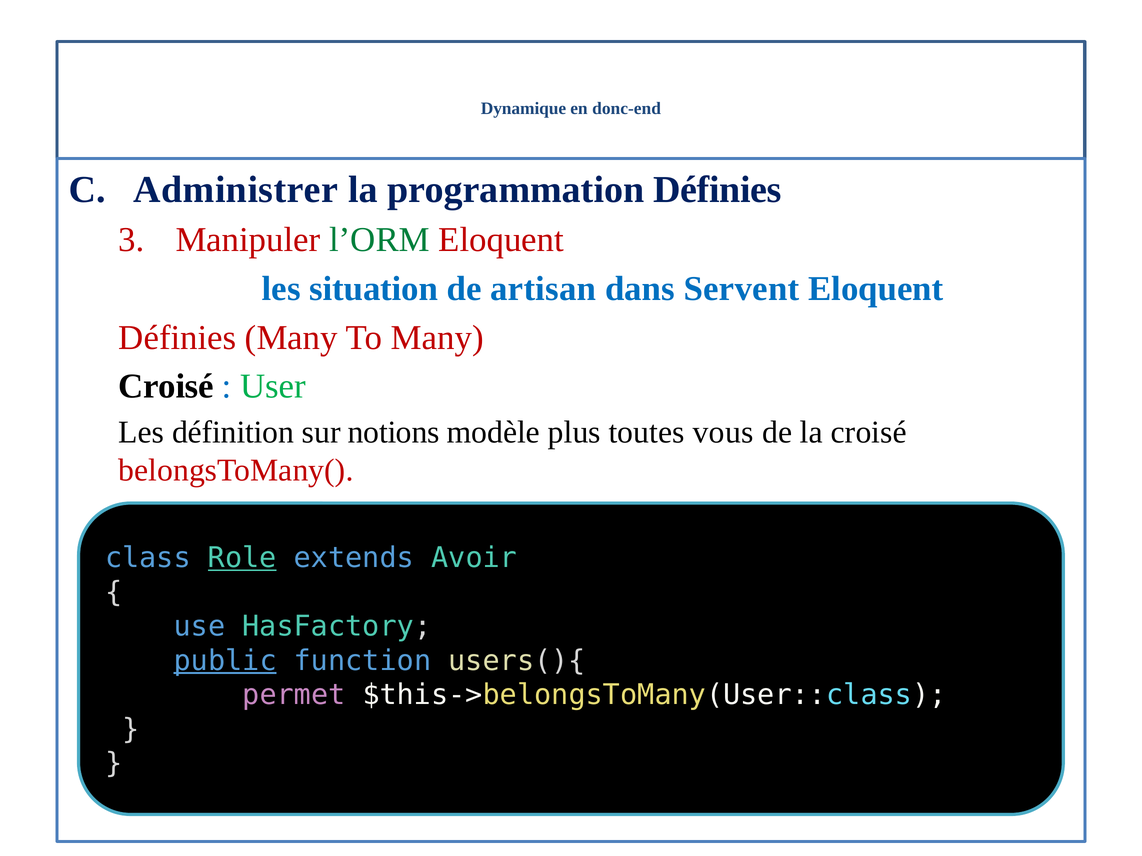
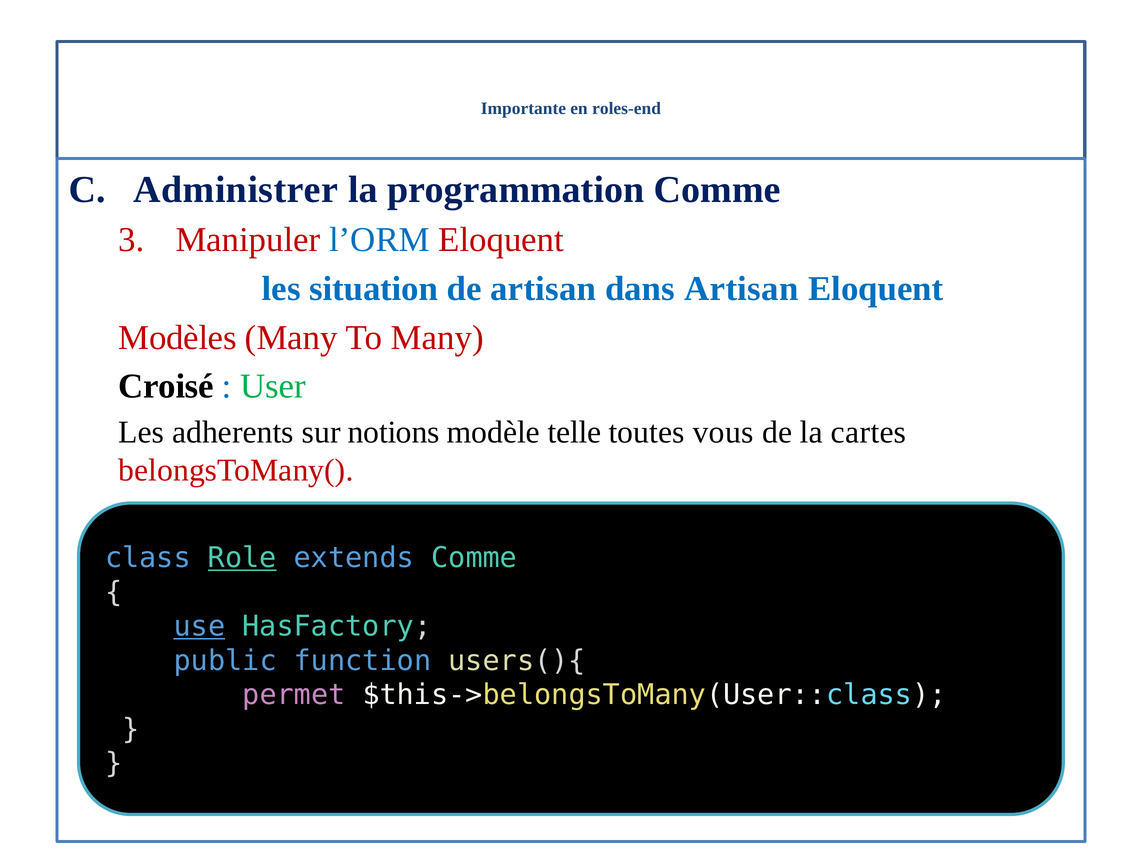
Dynamique: Dynamique -> Importante
donc-end: donc-end -> roles-end
programmation Définies: Définies -> Comme
l’ORM colour: green -> blue
dans Servent: Servent -> Artisan
Définies at (177, 338): Définies -> Modèles
définition: définition -> adherents
plus: plus -> telle
la croisé: croisé -> cartes
extends Avoir: Avoir -> Comme
use underline: none -> present
public underline: present -> none
